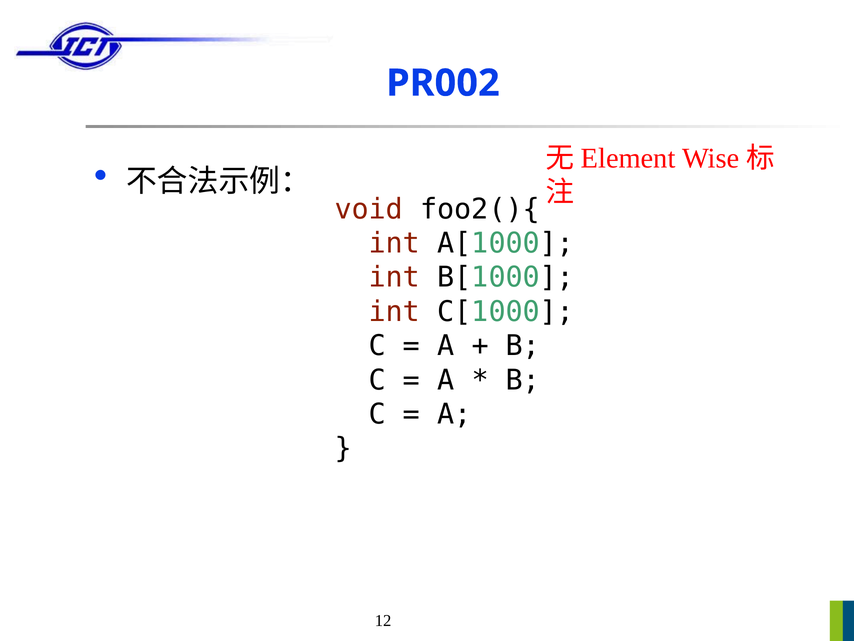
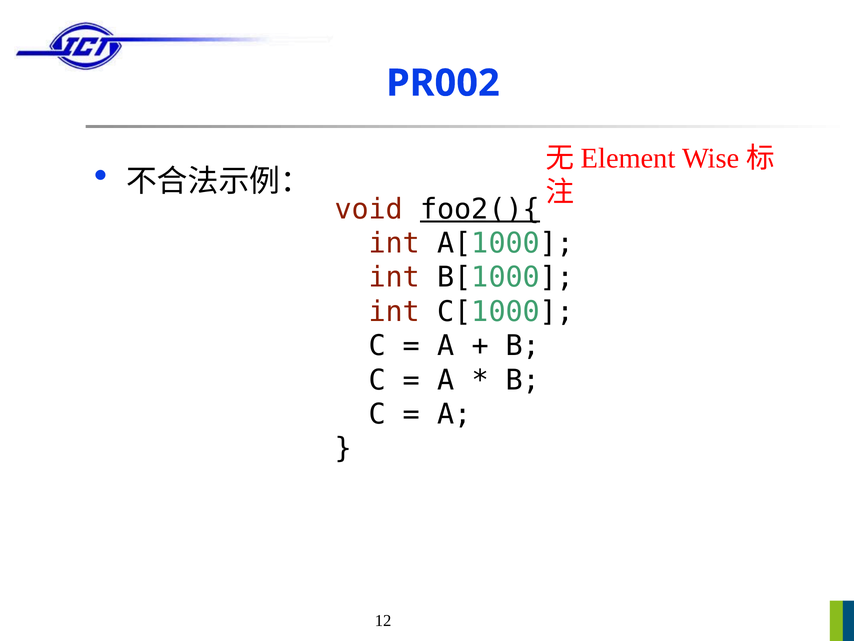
foo2(){ underline: none -> present
